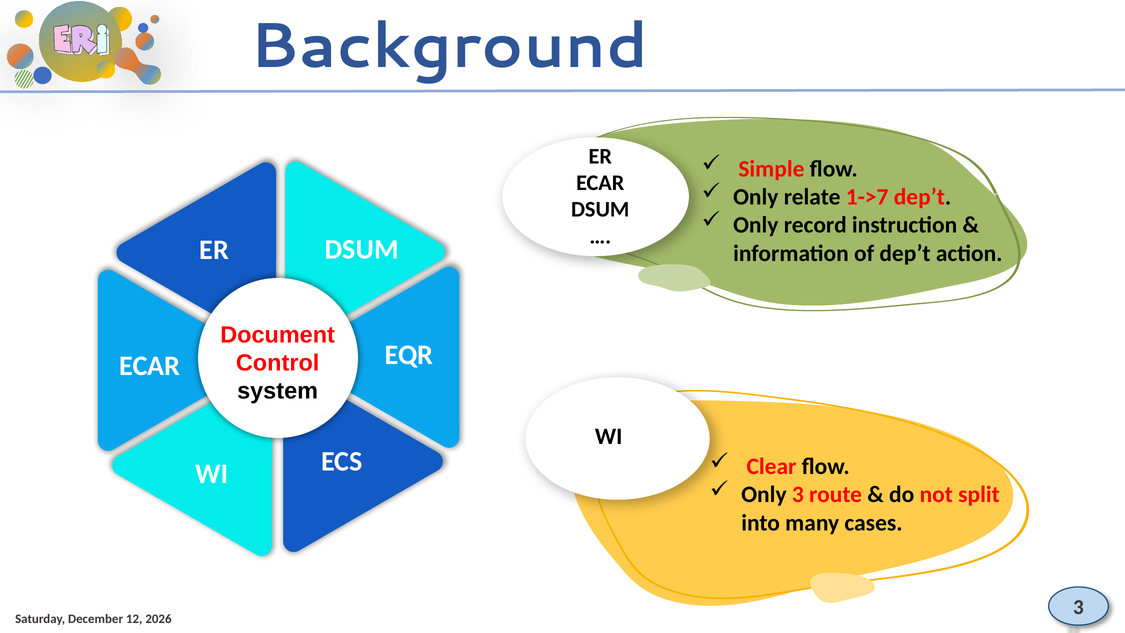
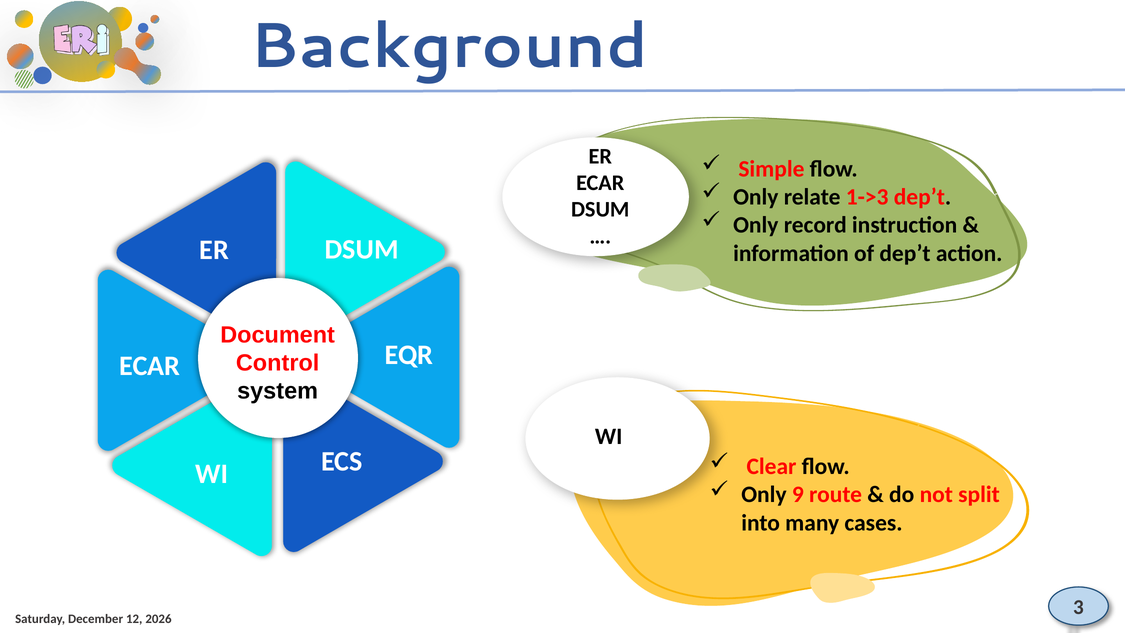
1->7: 1->7 -> 1->3
Only 3: 3 -> 9
